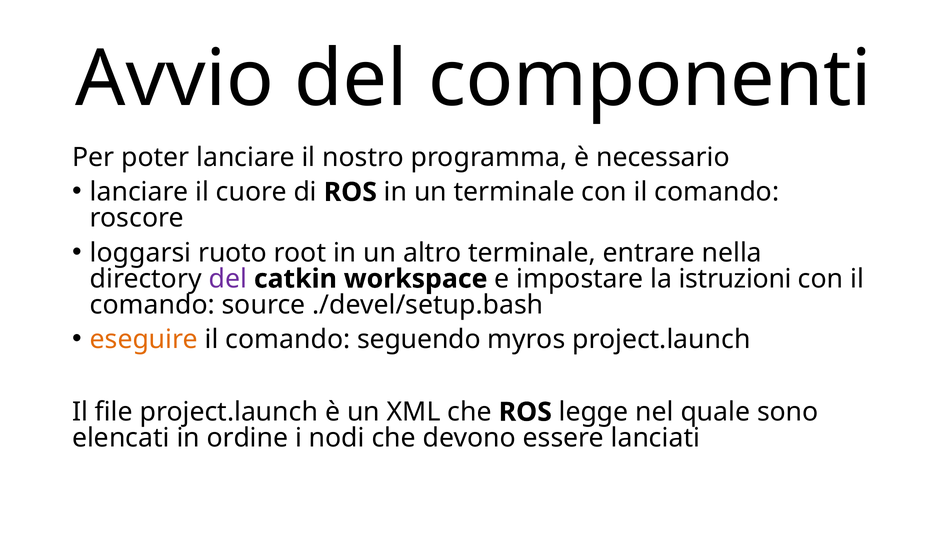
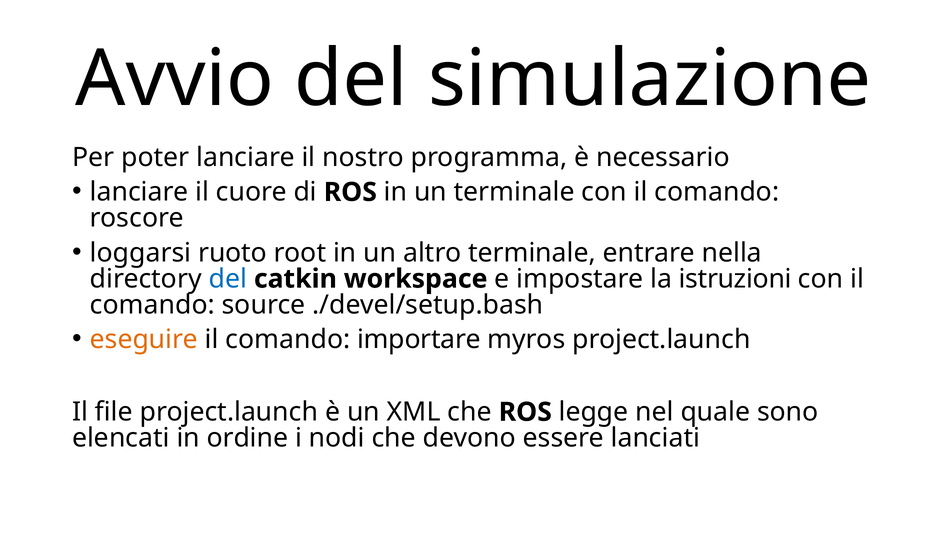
componenti: componenti -> simulazione
del at (228, 279) colour: purple -> blue
seguendo: seguendo -> importare
